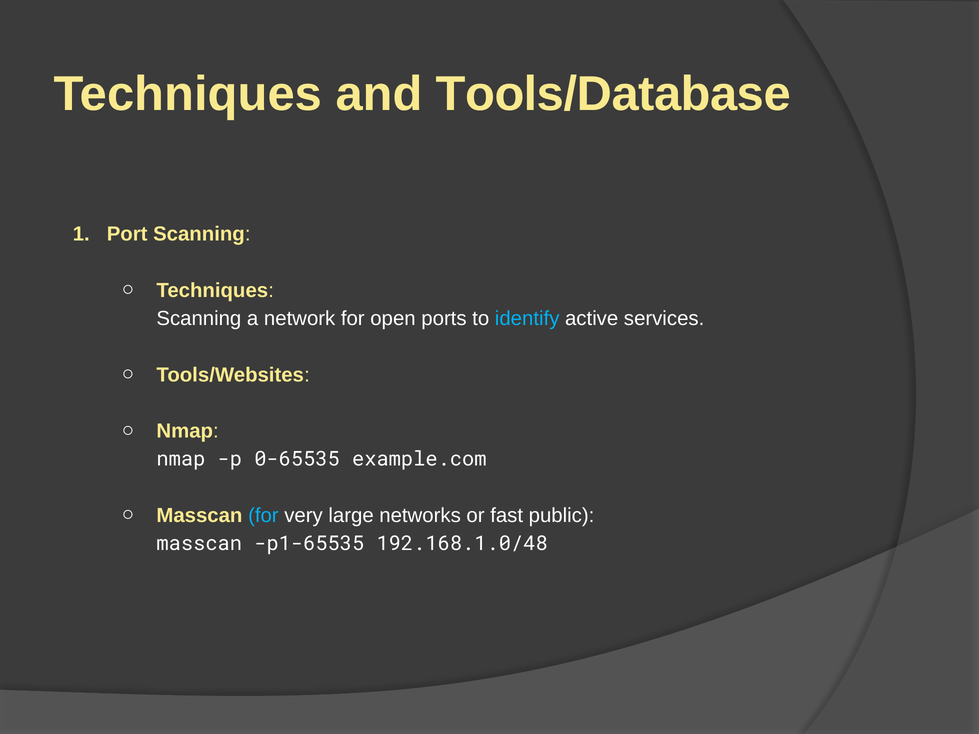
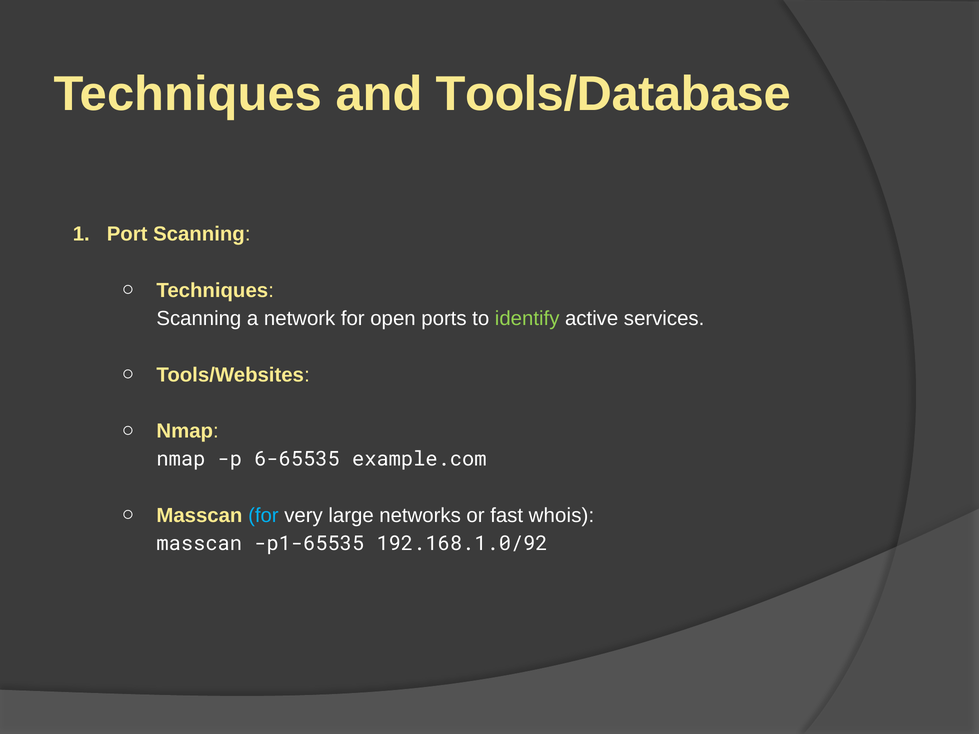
identify colour: light blue -> light green
0-65535: 0-65535 -> 6-65535
public: public -> whois
192.168.1.0/48: 192.168.1.0/48 -> 192.168.1.0/92
